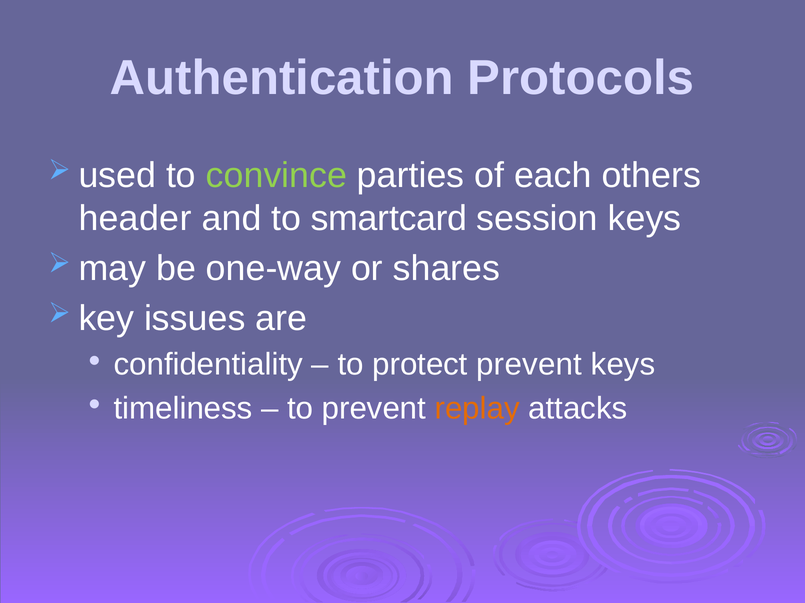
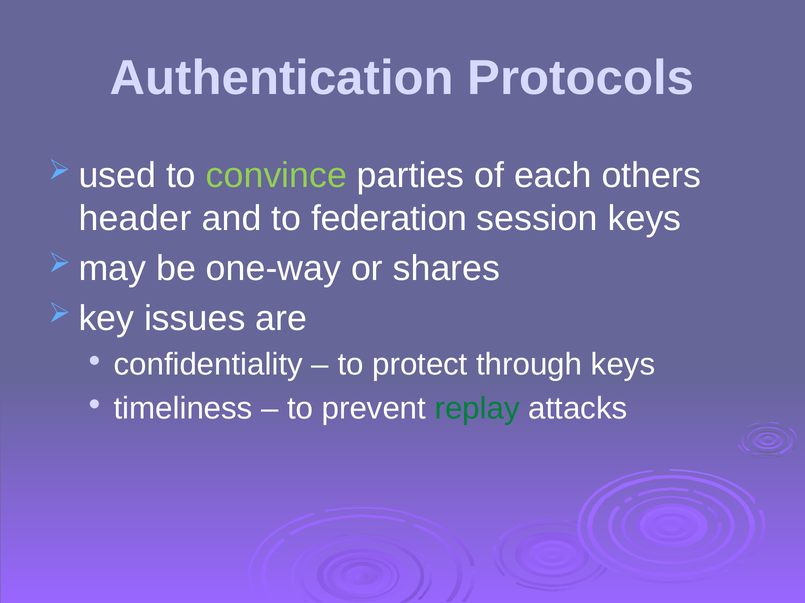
smartcard: smartcard -> federation
protect prevent: prevent -> through
replay colour: orange -> green
